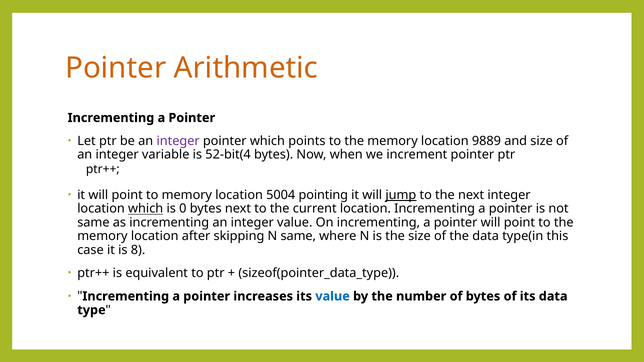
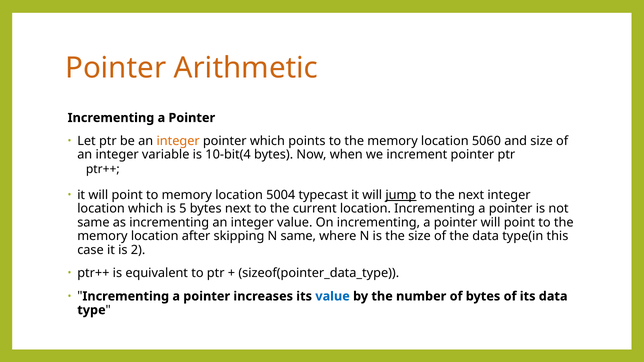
integer at (178, 141) colour: purple -> orange
9889: 9889 -> 5060
52-bit(4: 52-bit(4 -> 10-bit(4
pointing: pointing -> typecast
which at (146, 209) underline: present -> none
0: 0 -> 5
8: 8 -> 2
